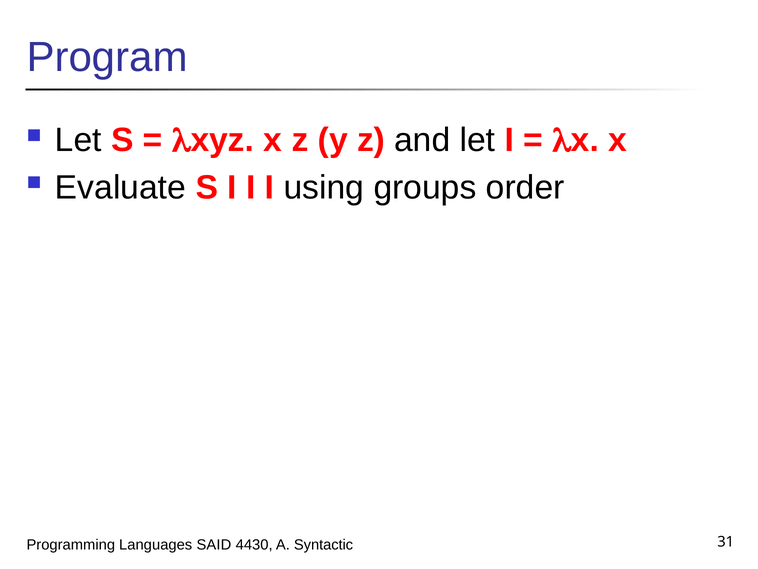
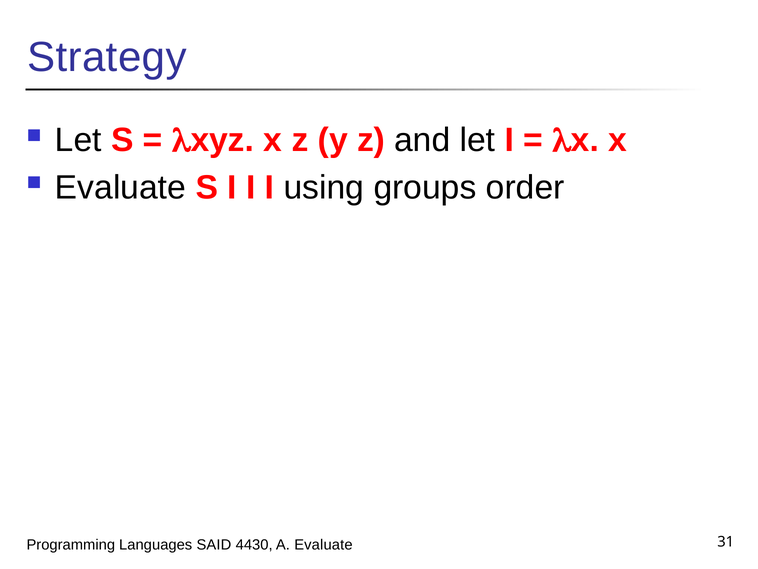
Program: Program -> Strategy
A Syntactic: Syntactic -> Evaluate
